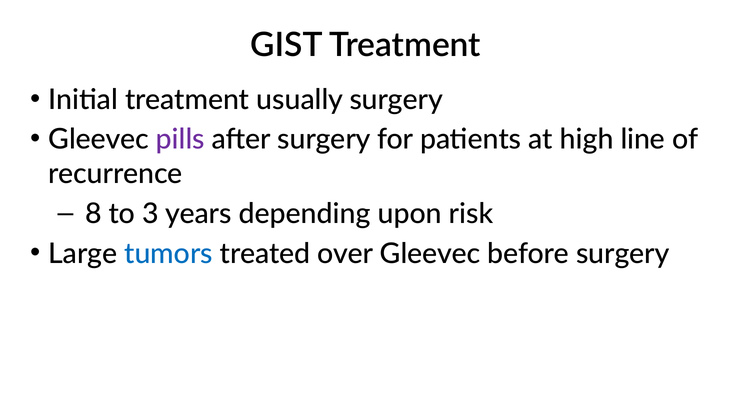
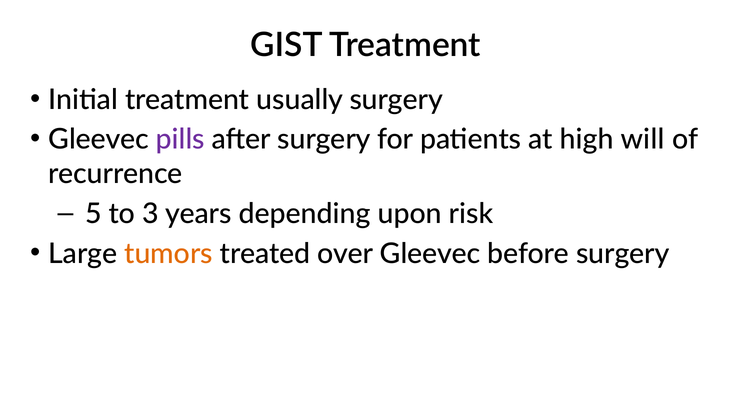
line: line -> will
8: 8 -> 5
tumors colour: blue -> orange
